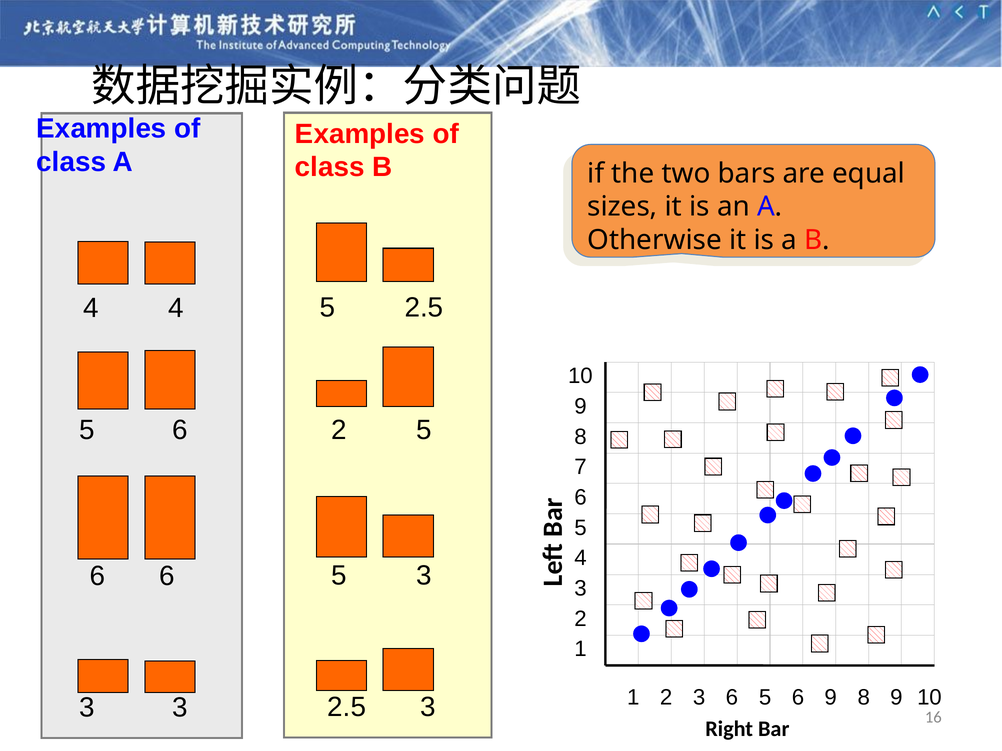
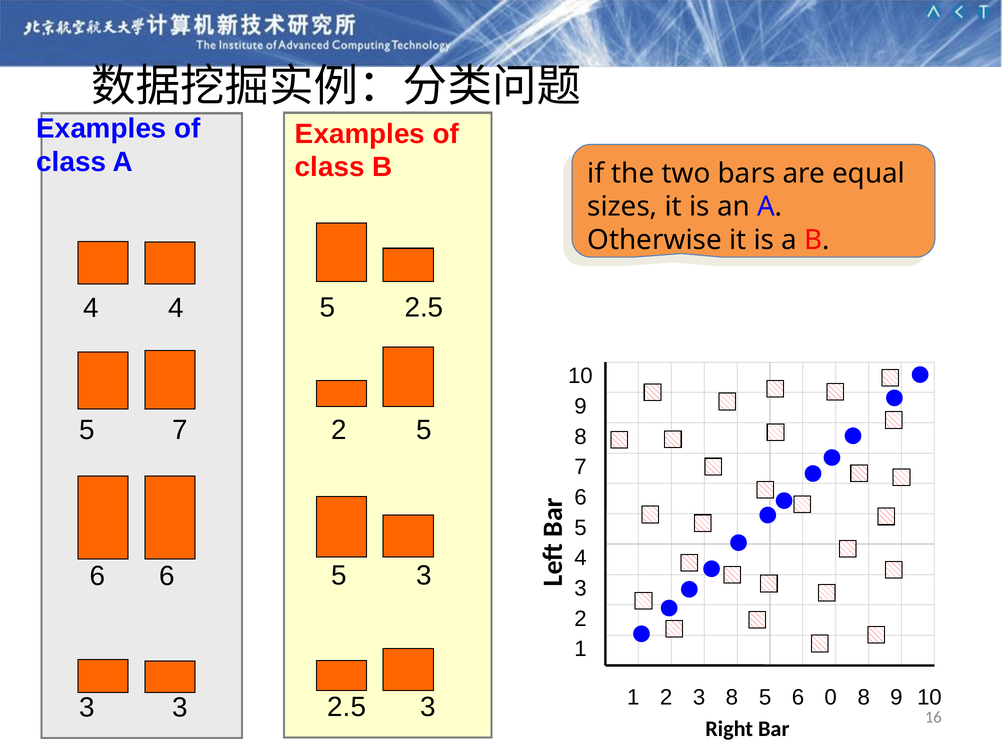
6 at (180, 430): 6 -> 7
3 6: 6 -> 8
6 9: 9 -> 0
